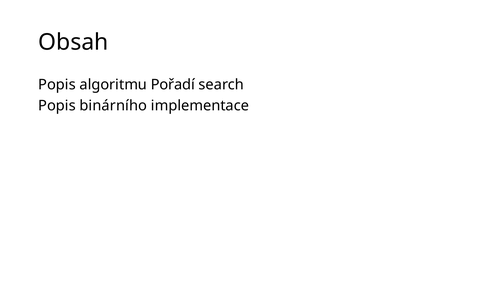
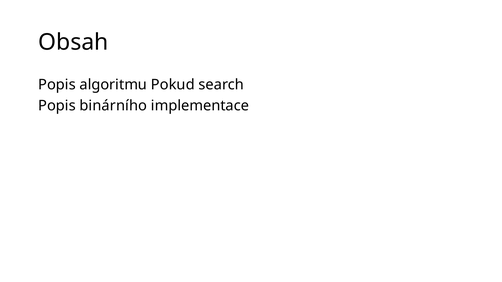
Pořadí: Pořadí -> Pokud
